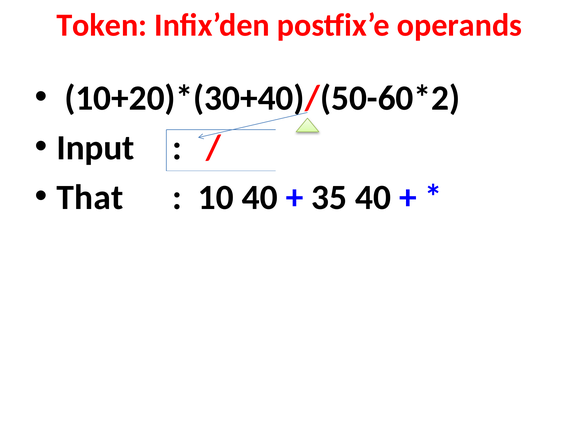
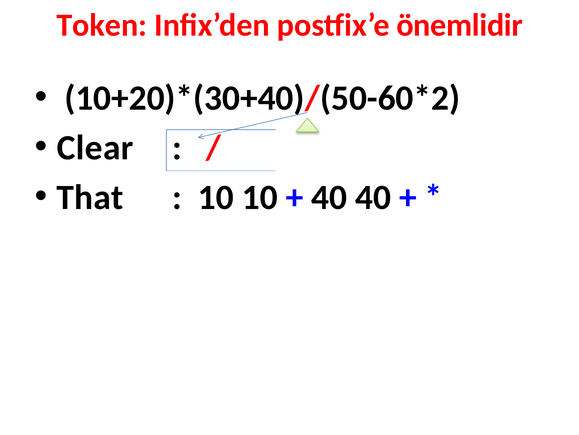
operands: operands -> önemlidir
Input: Input -> Clear
10 40: 40 -> 10
35 at (329, 197): 35 -> 40
